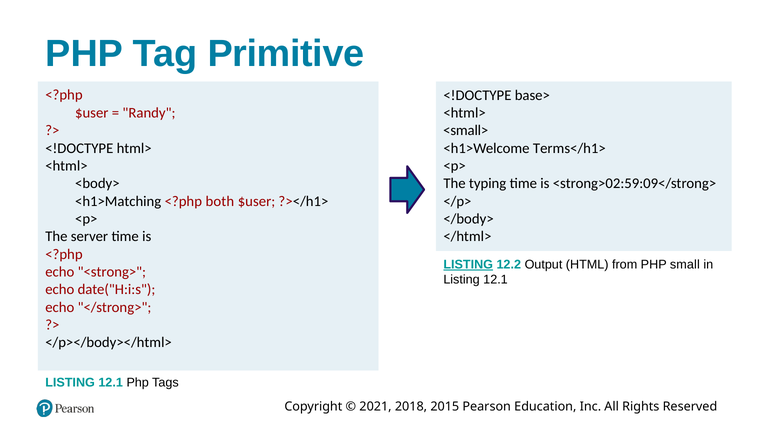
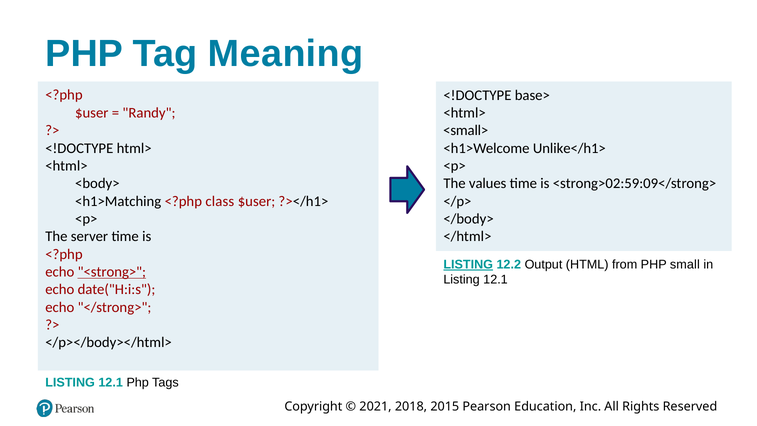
Primitive: Primitive -> Meaning
Terms</h1>: Terms</h1> -> Unlike</h1>
typing: typing -> values
both: both -> class
<strong> underline: none -> present
